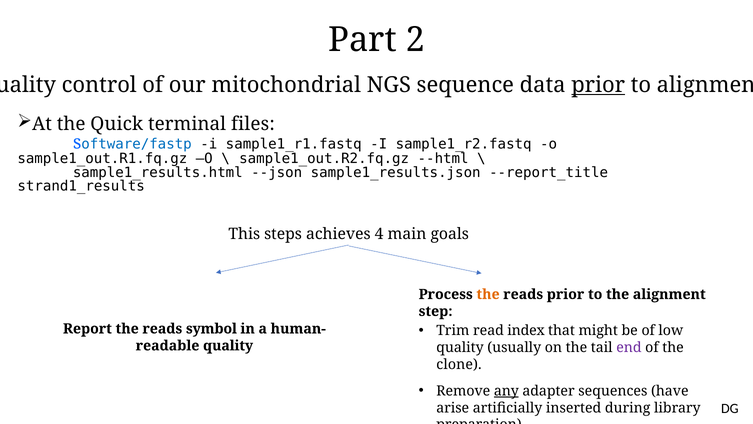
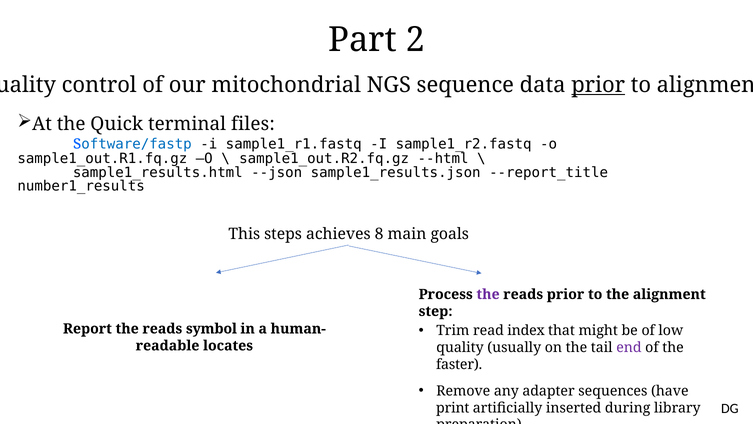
strand1_results: strand1_results -> number1_results
4: 4 -> 8
the at (488, 294) colour: orange -> purple
quality at (228, 345): quality -> locates
clone: clone -> faster
any underline: present -> none
arise: arise -> print
